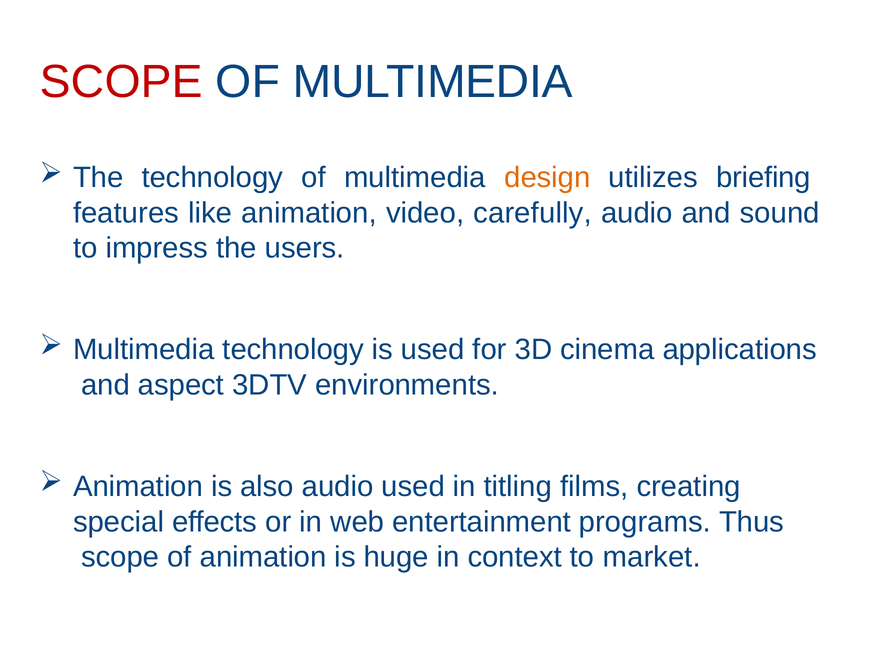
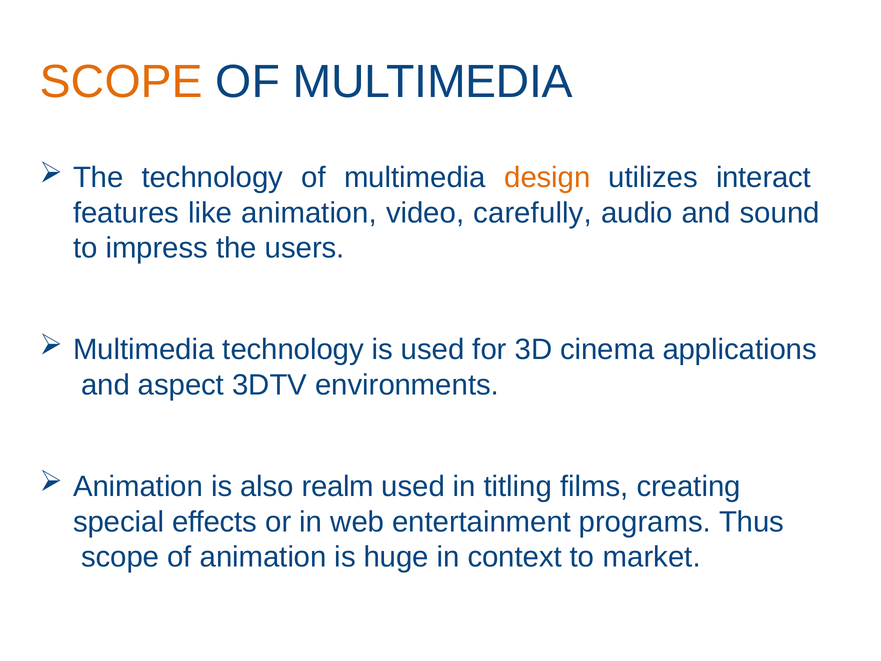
SCOPE at (121, 82) colour: red -> orange
briefing: briefing -> interact
also audio: audio -> realm
